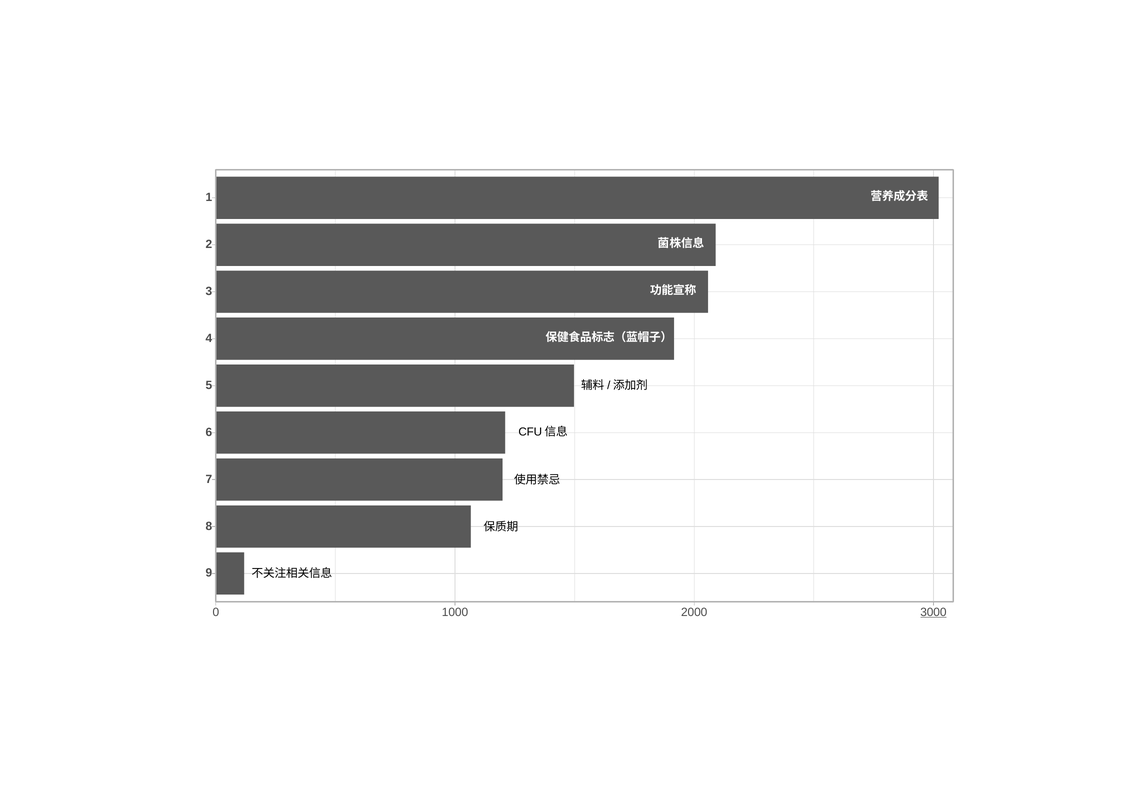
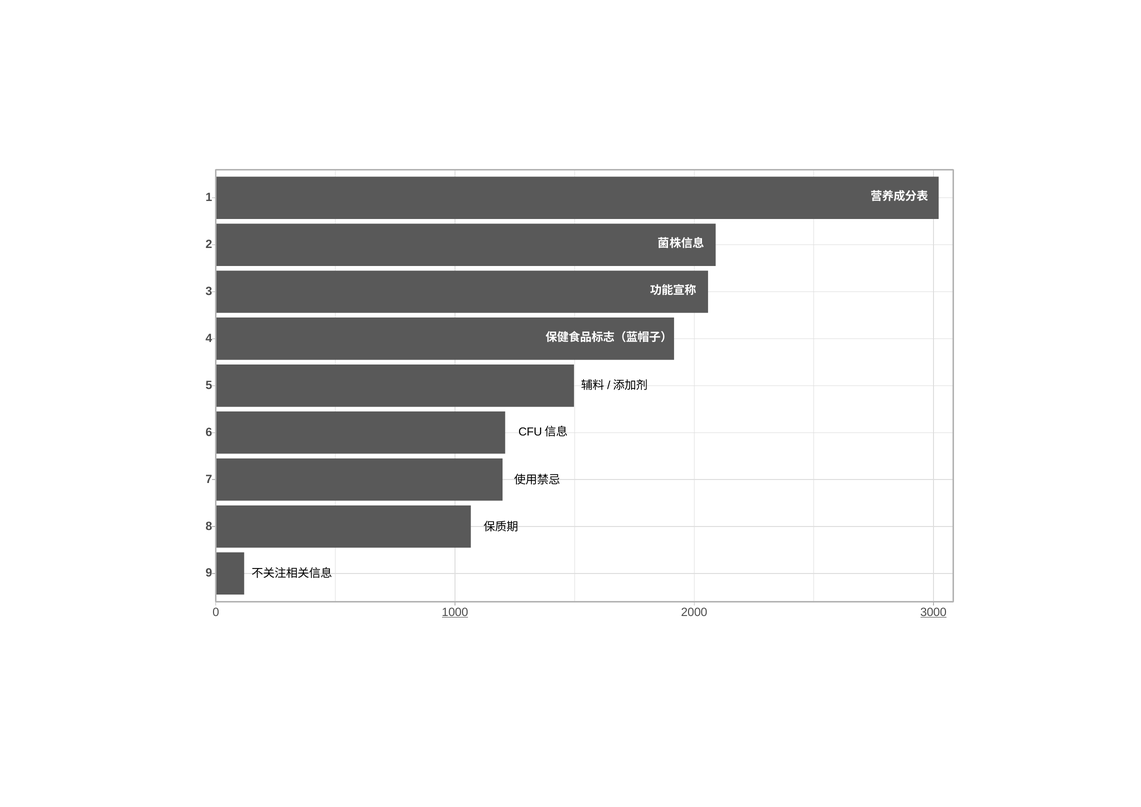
1000 underline: none -> present
